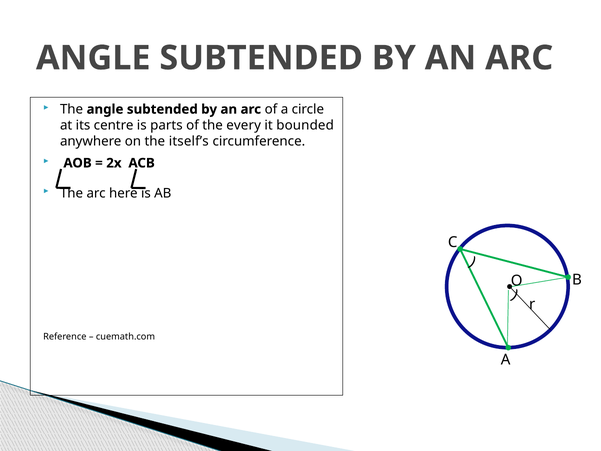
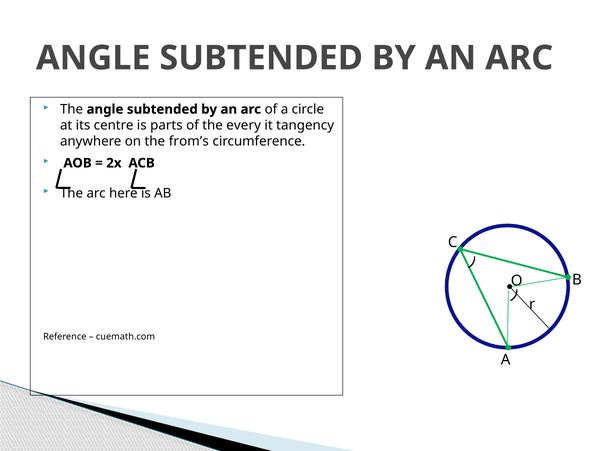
bounded: bounded -> tangency
itself’s: itself’s -> from’s
